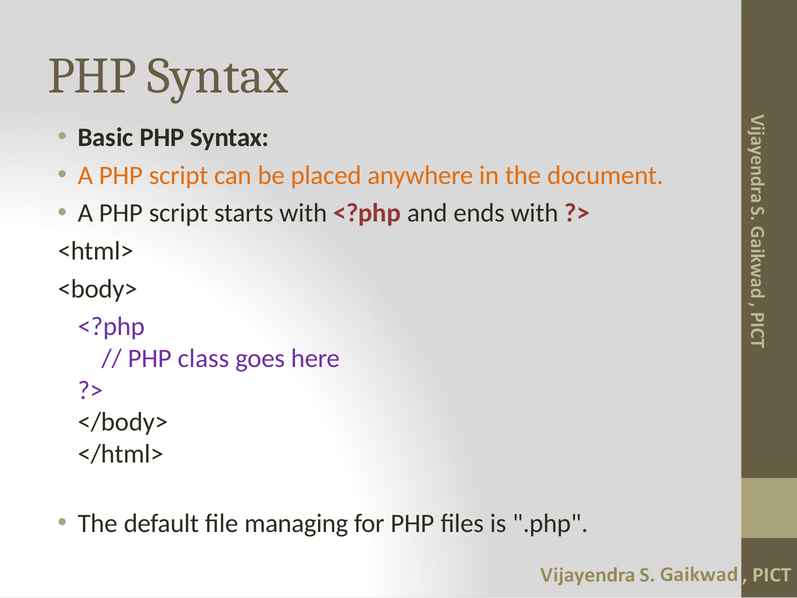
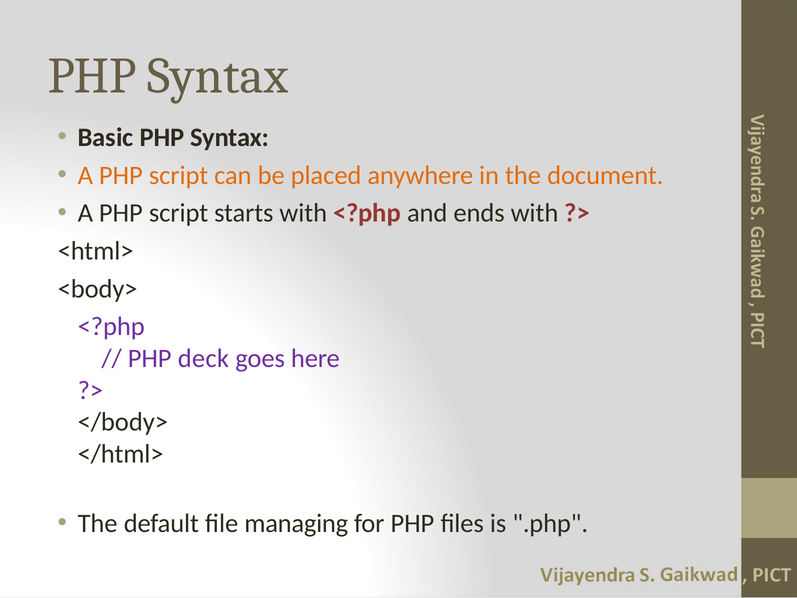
class: class -> deck
